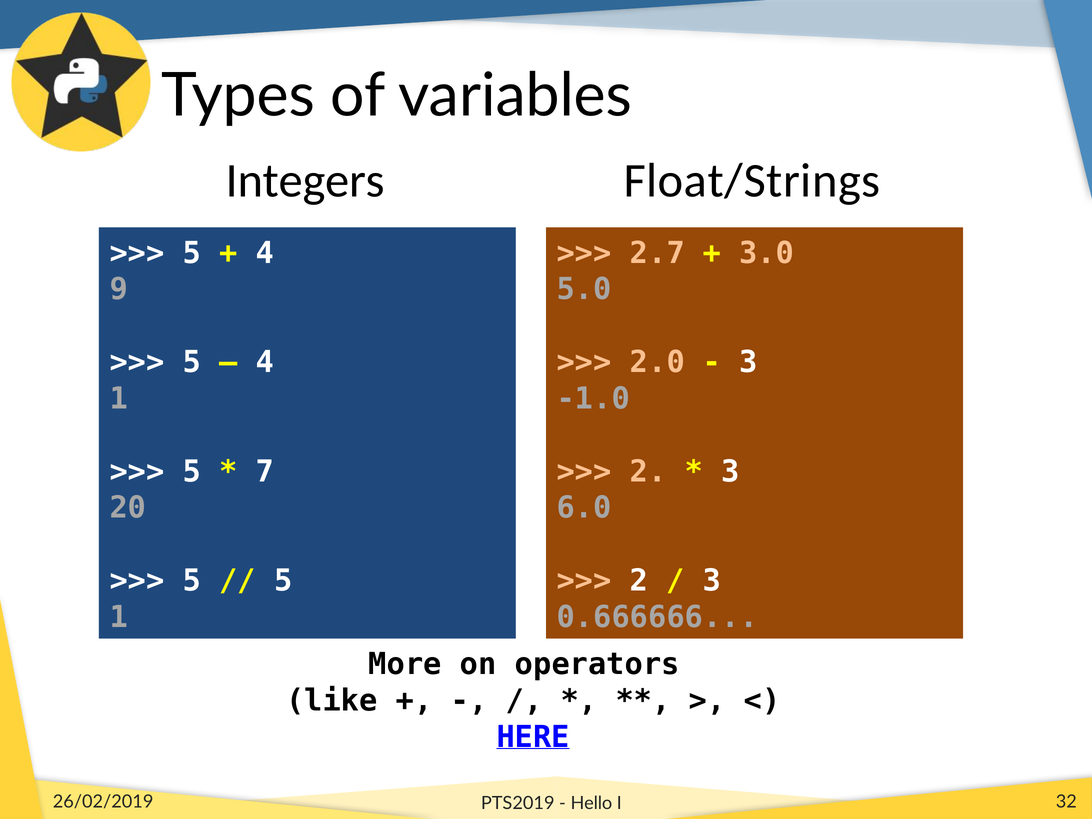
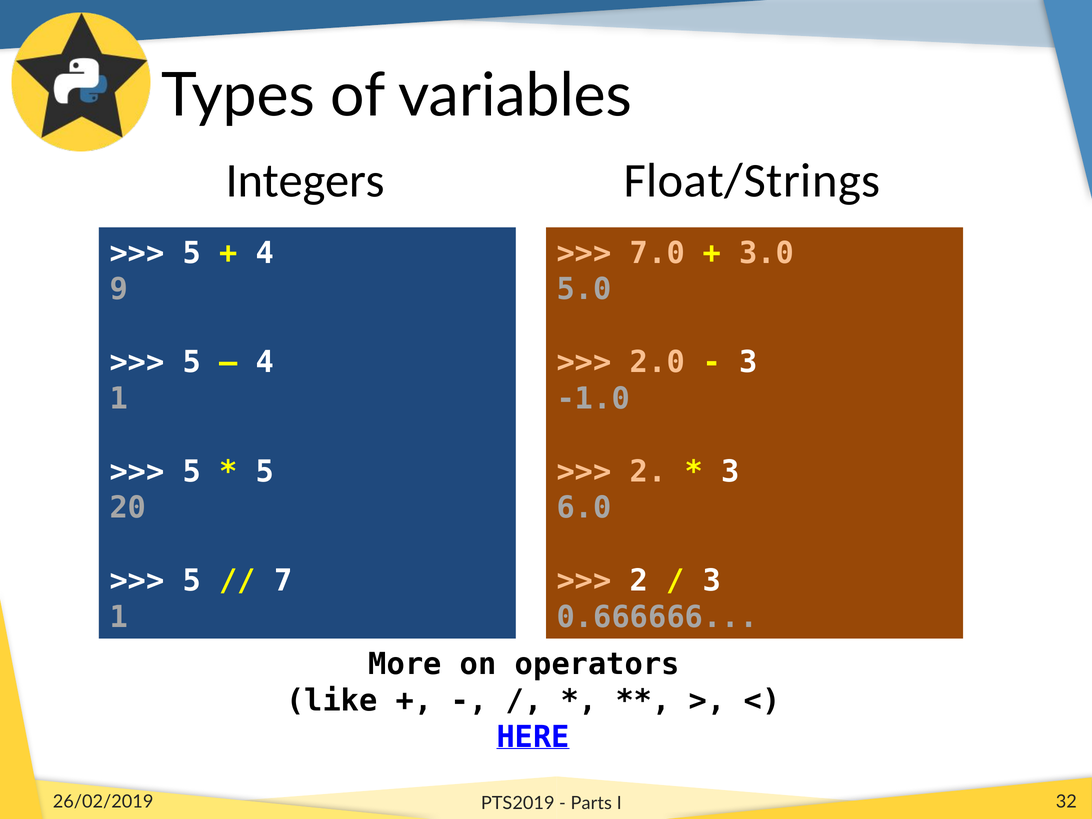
2.7: 2.7 -> 7.0
7 at (265, 471): 7 -> 5
5 at (283, 581): 5 -> 7
Hello: Hello -> Parts
